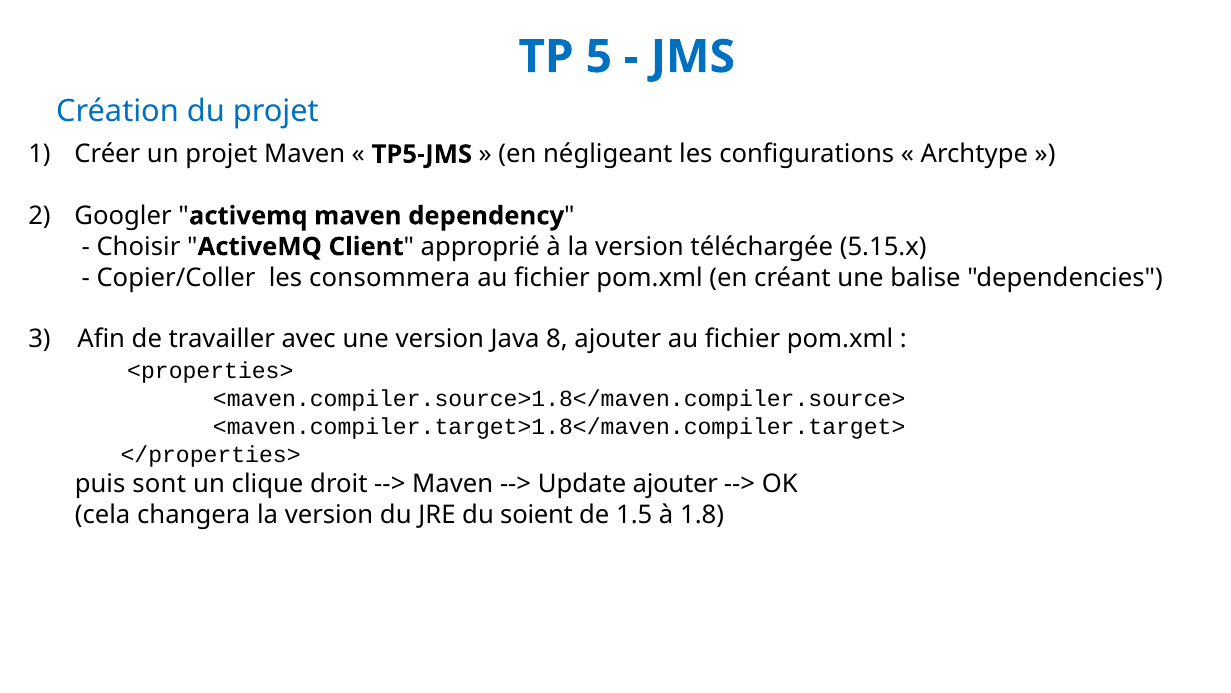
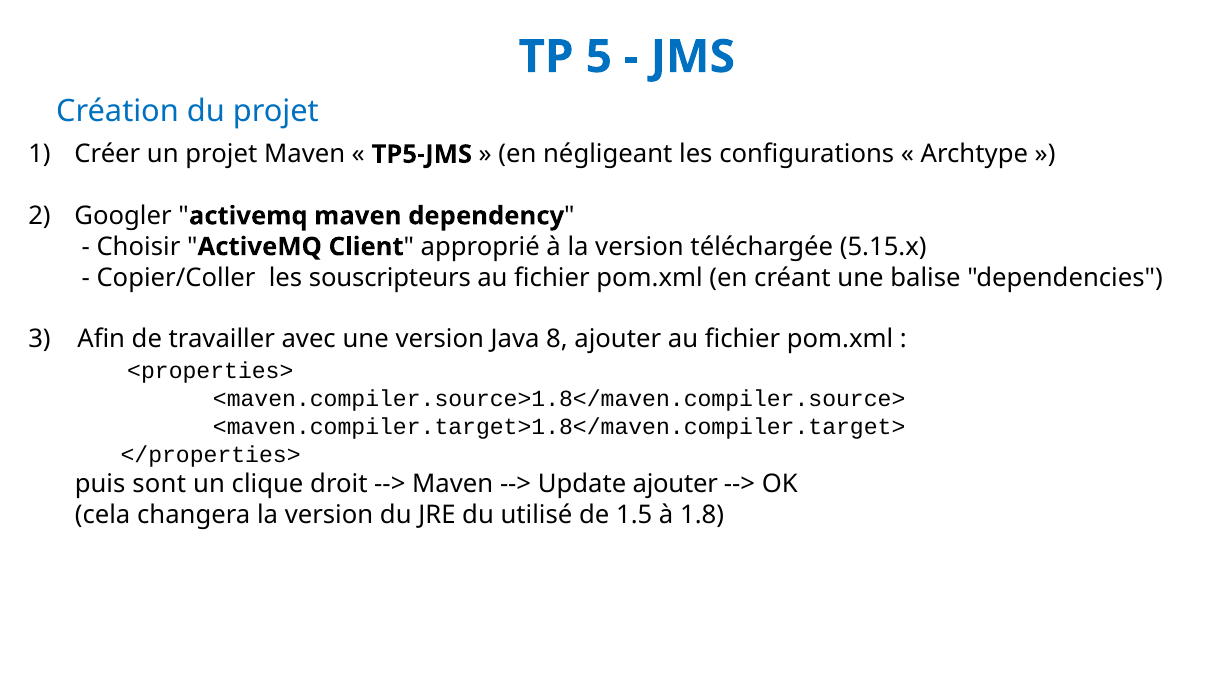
consommera: consommera -> souscripteurs
soient: soient -> utilisé
